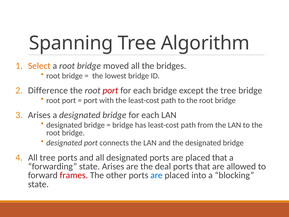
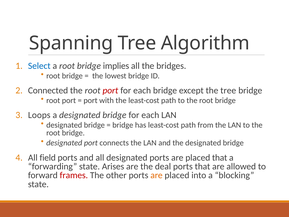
Select colour: orange -> blue
moved: moved -> implies
Difference: Difference -> Connected
Arises at (39, 115): Arises -> Loops
All tree: tree -> field
are at (156, 175) colour: blue -> orange
